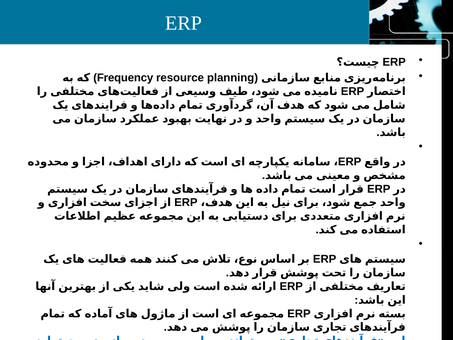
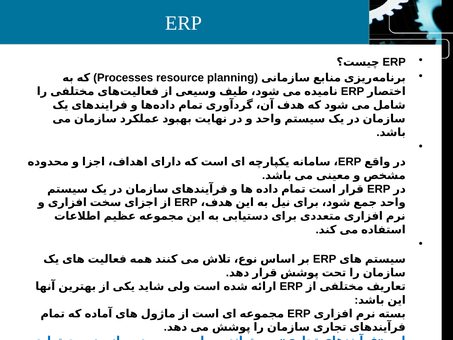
Frequency: Frequency -> Processes
